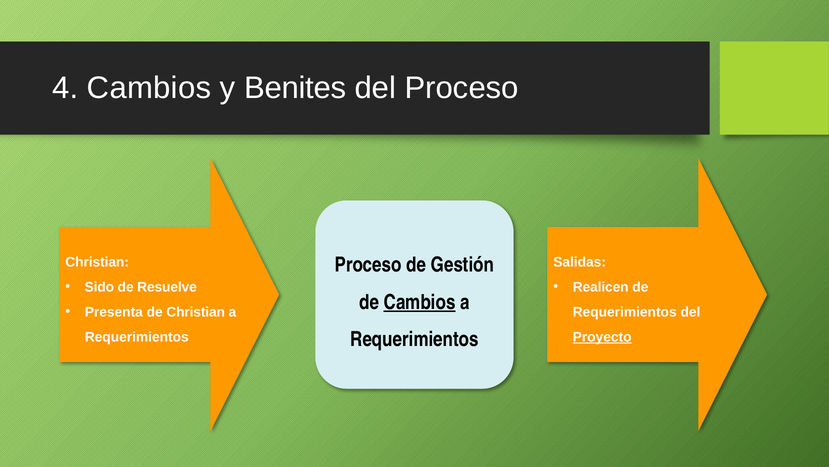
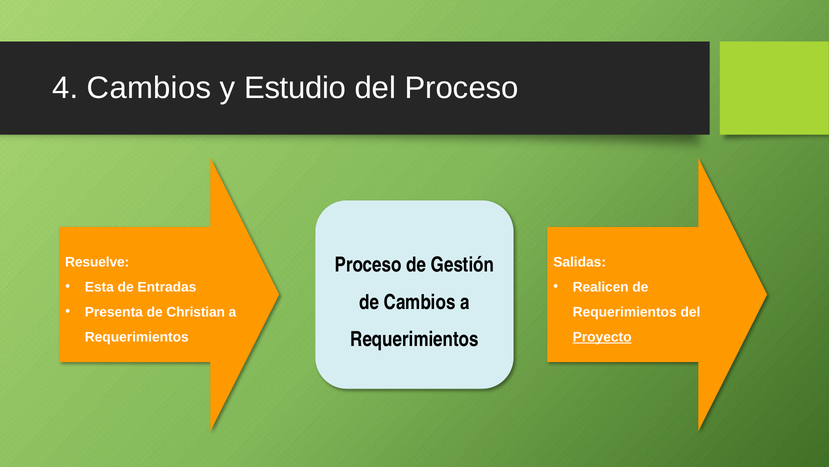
Benites: Benites -> Estudio
Christian at (97, 262): Christian -> Resuelve
Sido: Sido -> Esta
Resuelve: Resuelve -> Entradas
Cambios at (420, 302) underline: present -> none
